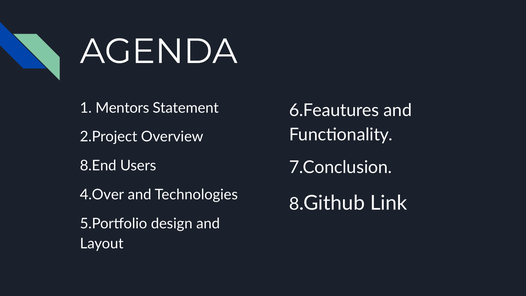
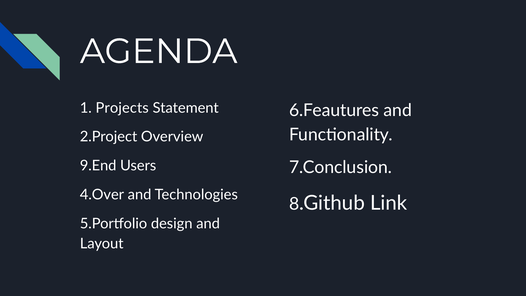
Mentors: Mentors -> Projects
8.End: 8.End -> 9.End
